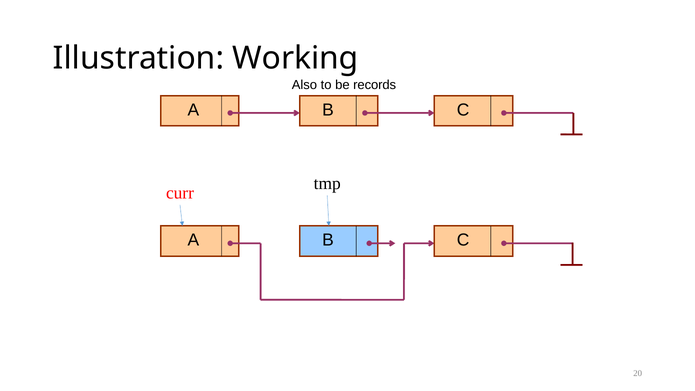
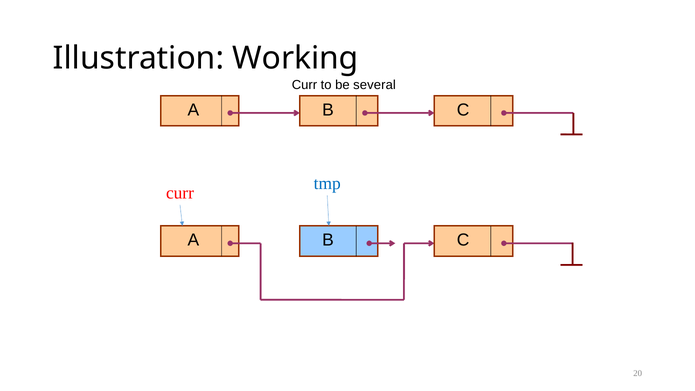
Also at (304, 85): Also -> Curr
records: records -> several
tmp colour: black -> blue
